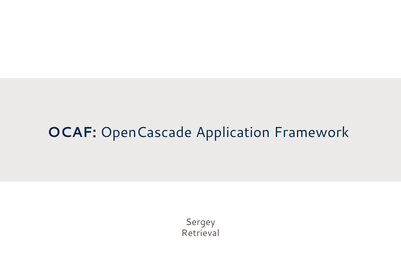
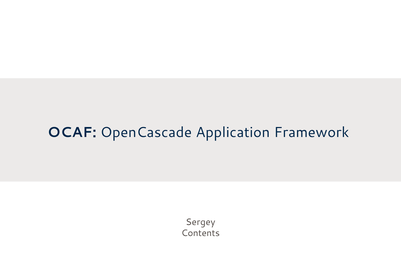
Retrieval: Retrieval -> Contents
